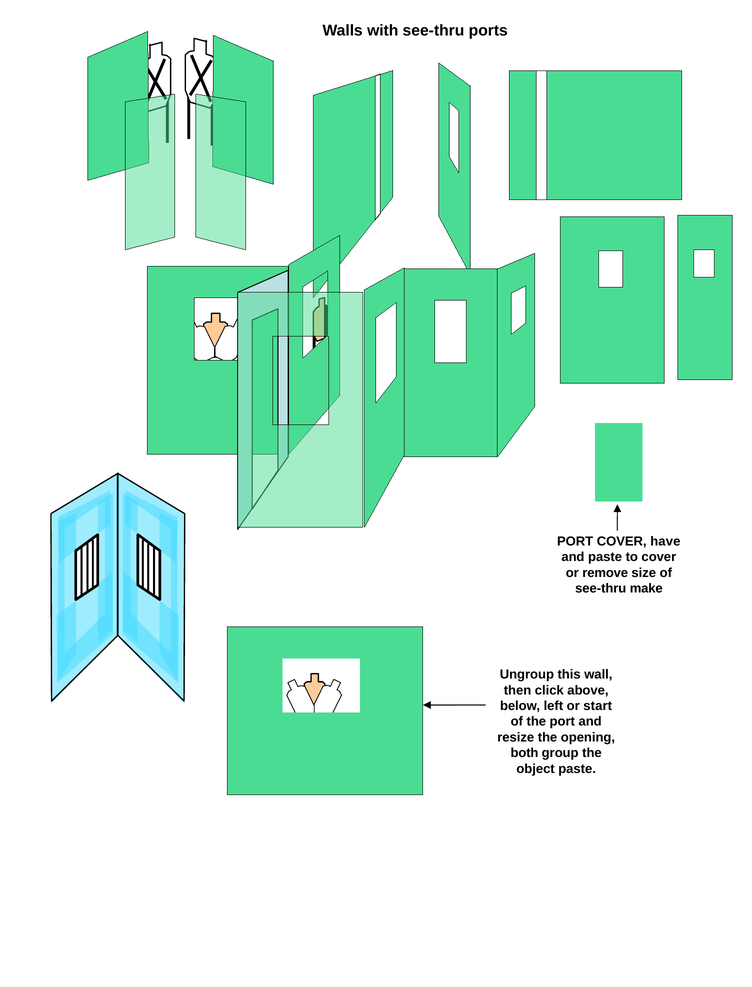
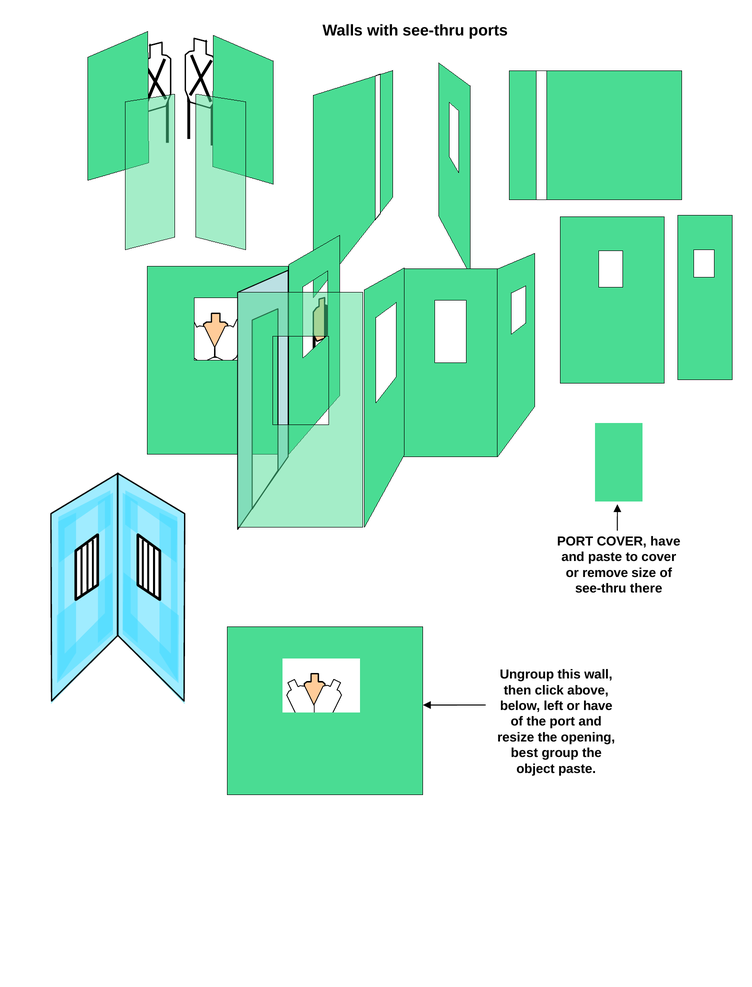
make: make -> there
or start: start -> have
both: both -> best
